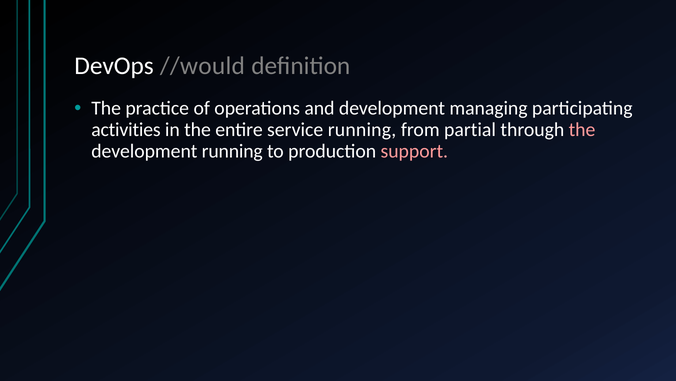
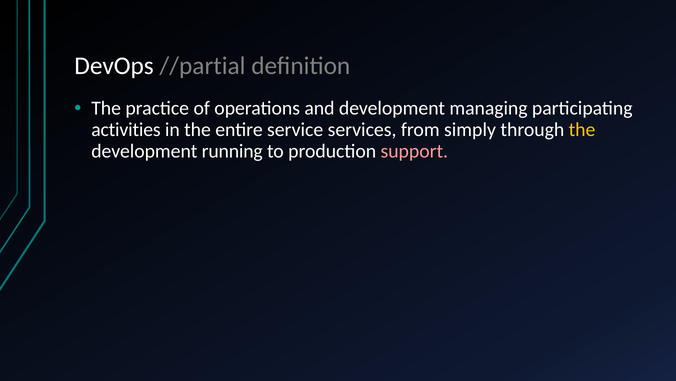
//would: //would -> //partial
service running: running -> services
partial: partial -> simply
the at (582, 130) colour: pink -> yellow
